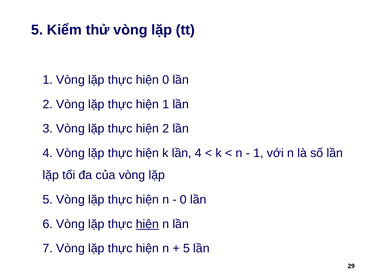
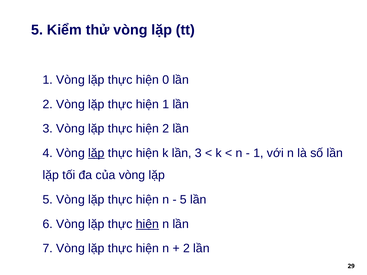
lặp at (96, 153) underline: none -> present
k lần 4: 4 -> 3
0 at (183, 200): 0 -> 5
5 at (186, 249): 5 -> 2
